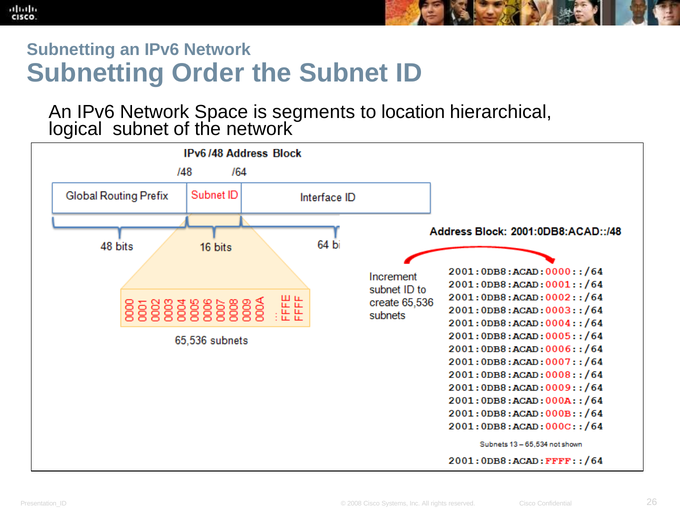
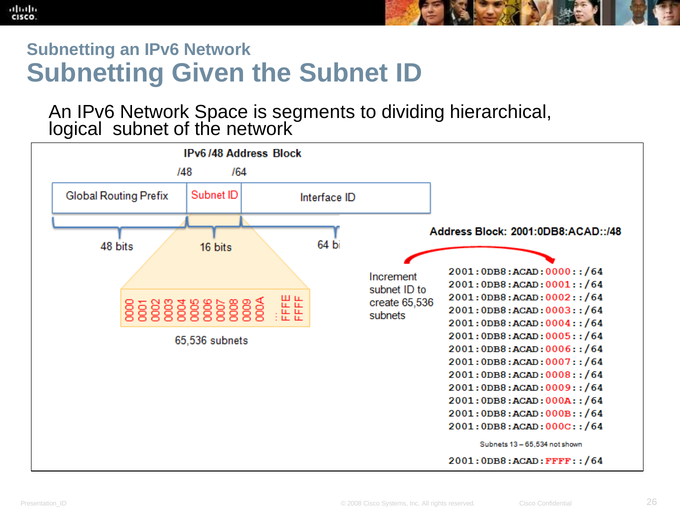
Order: Order -> Given
location: location -> dividing
